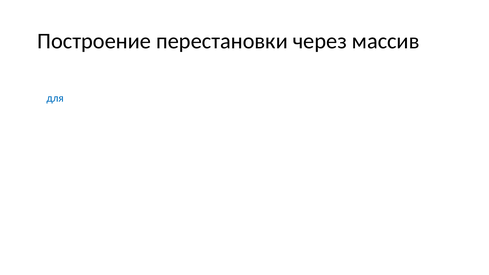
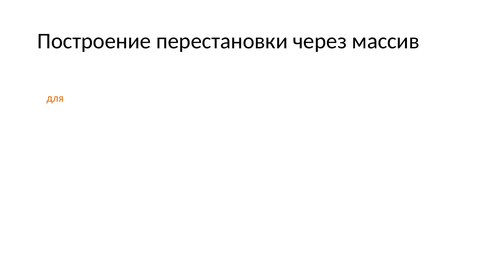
для at (55, 98) colour: blue -> orange
